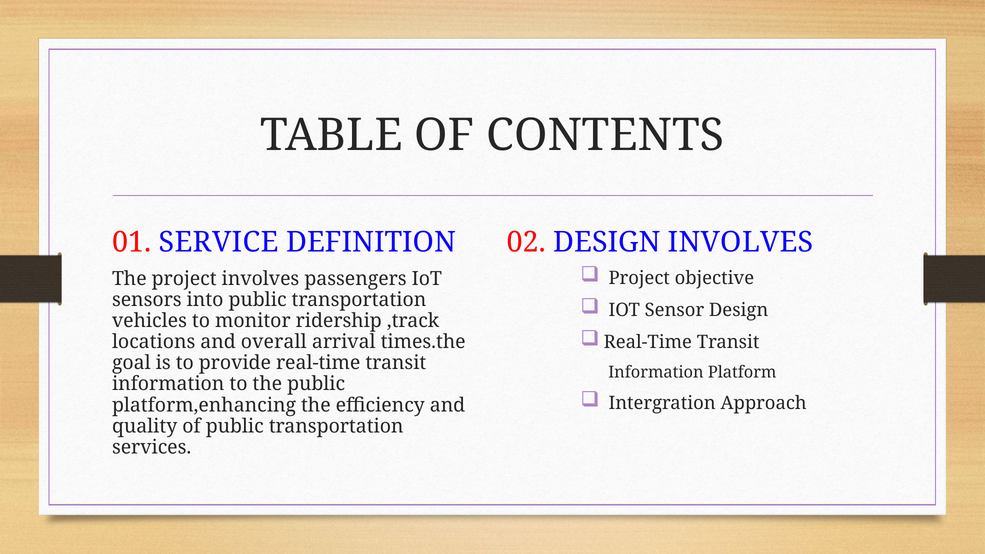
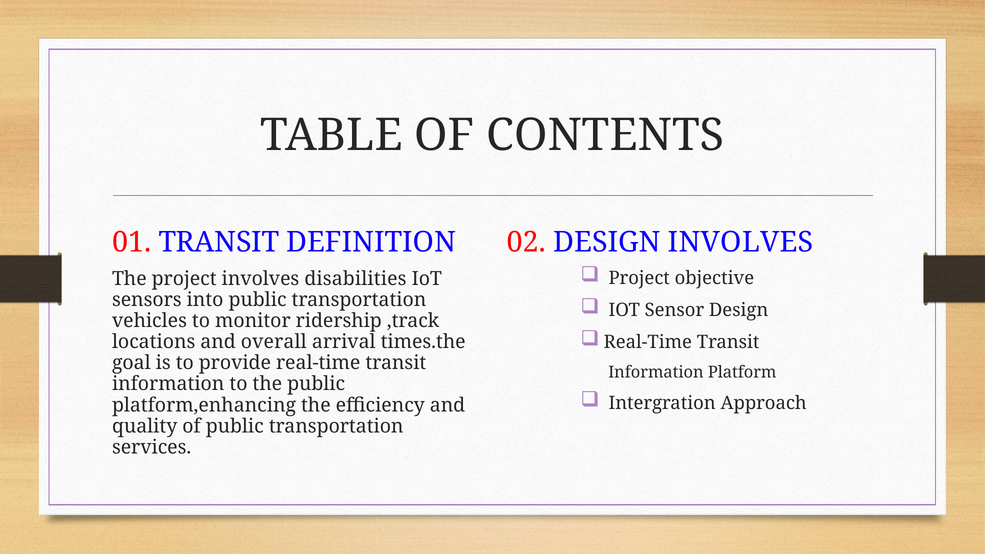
01 SERVICE: SERVICE -> TRANSIT
passengers: passengers -> disabilities
